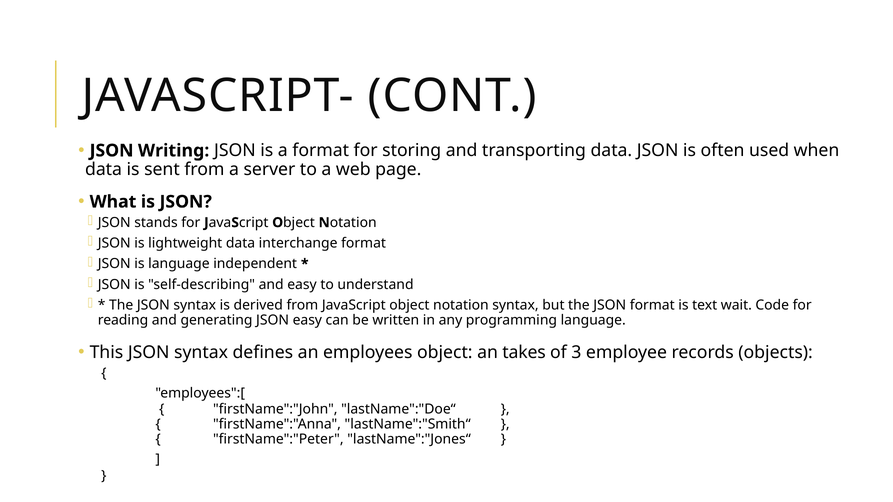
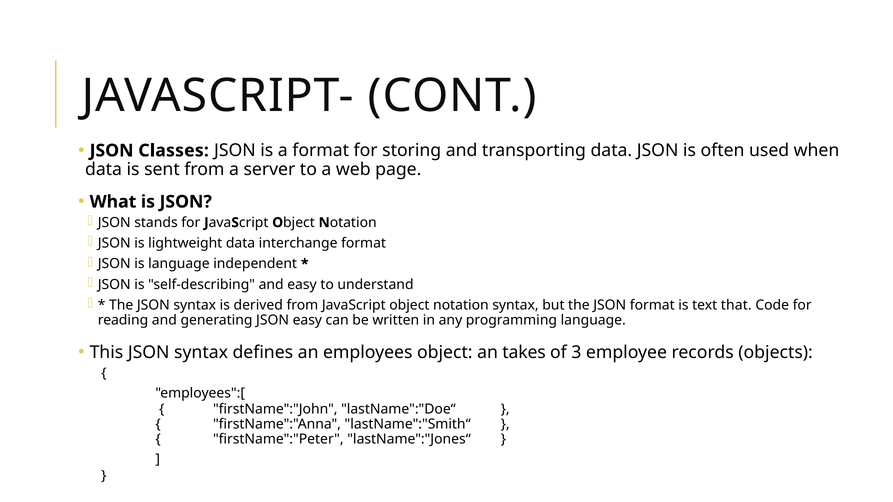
Writing: Writing -> Classes
wait: wait -> that
